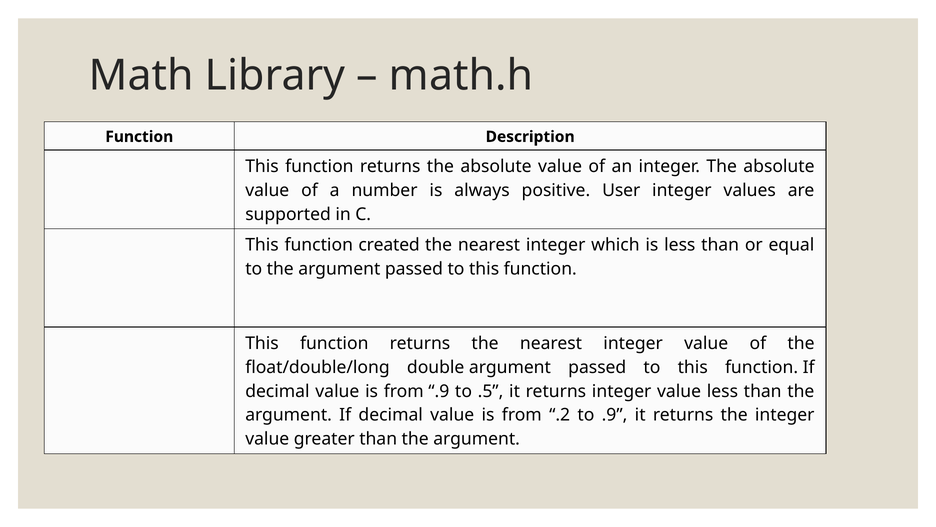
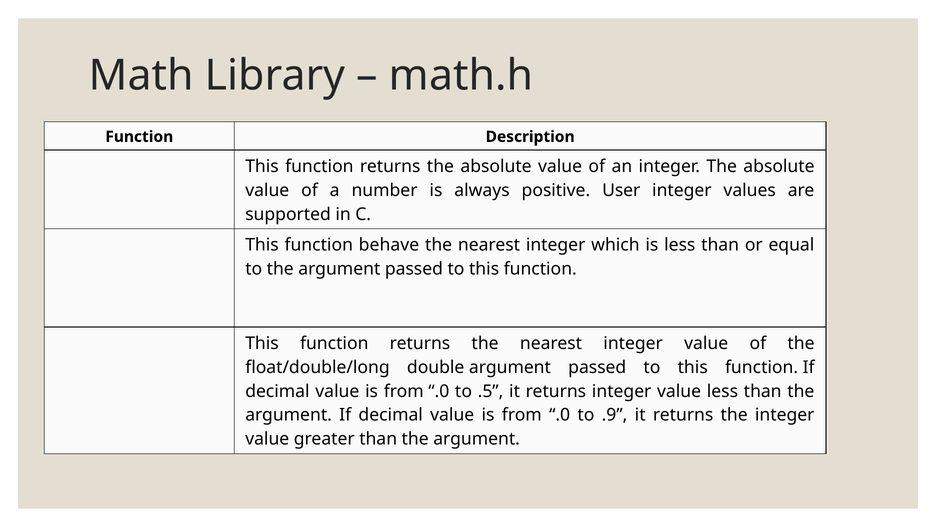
created: created -> behave
.9 at (439, 391): .9 -> .0
.2 at (560, 415): .2 -> .0
